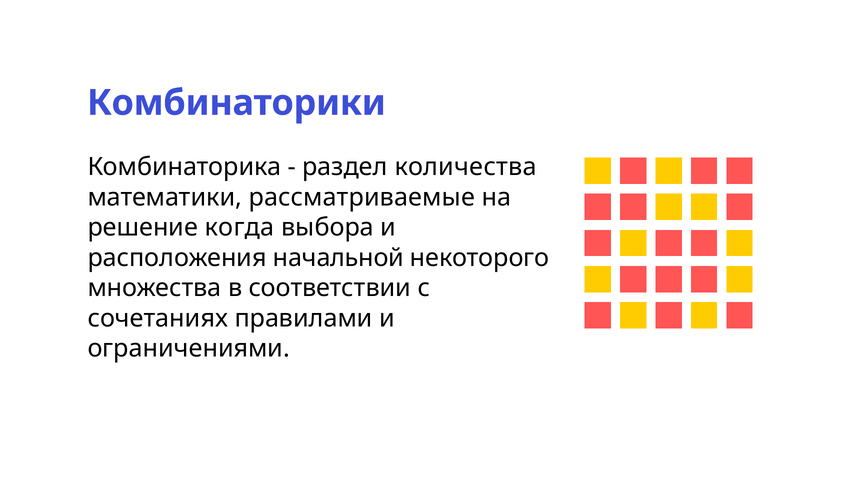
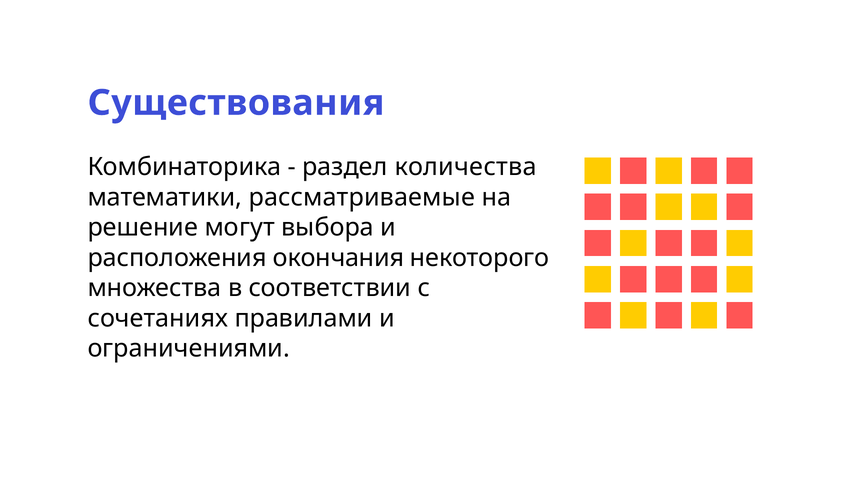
Комбинаторики: Комбинаторики -> Существования
когда: когда -> могут
начальной: начальной -> окончания
